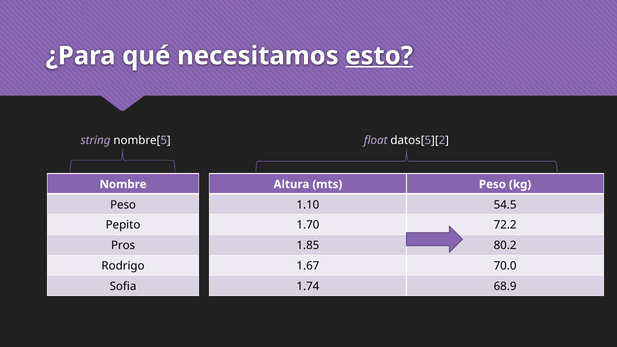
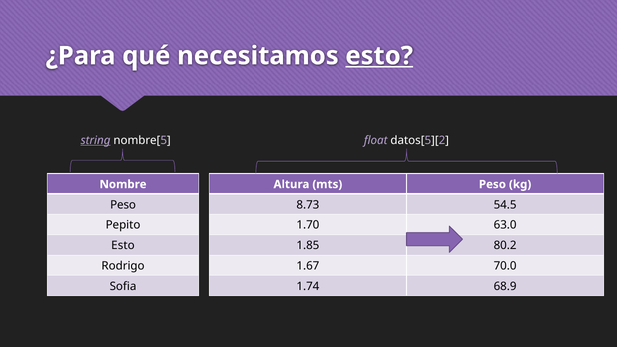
string underline: none -> present
1.10: 1.10 -> 8.73
72.2: 72.2 -> 63.0
Pros at (123, 246): Pros -> Esto
